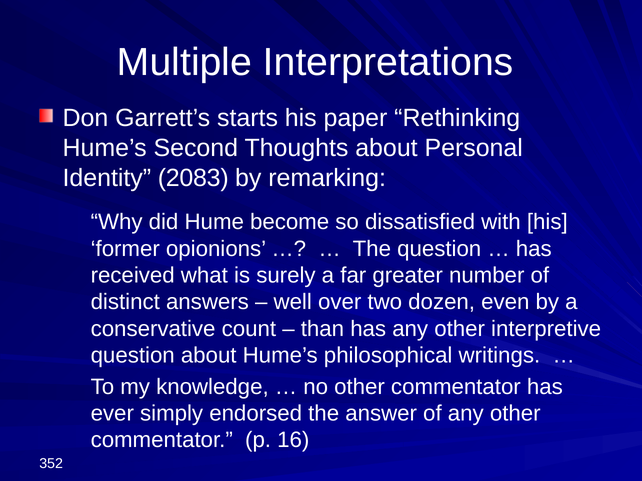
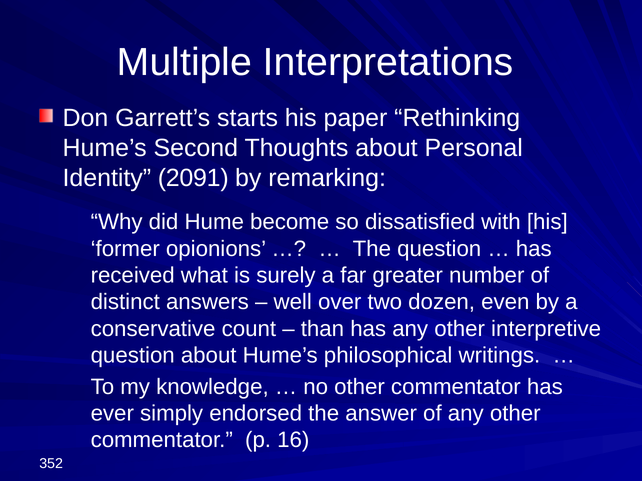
2083: 2083 -> 2091
